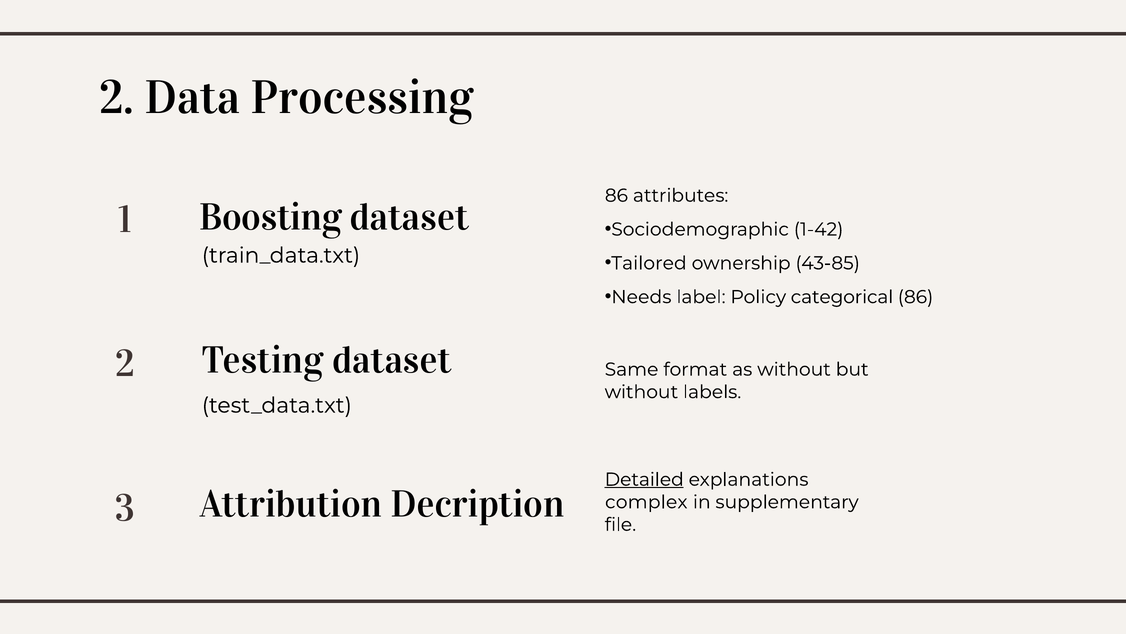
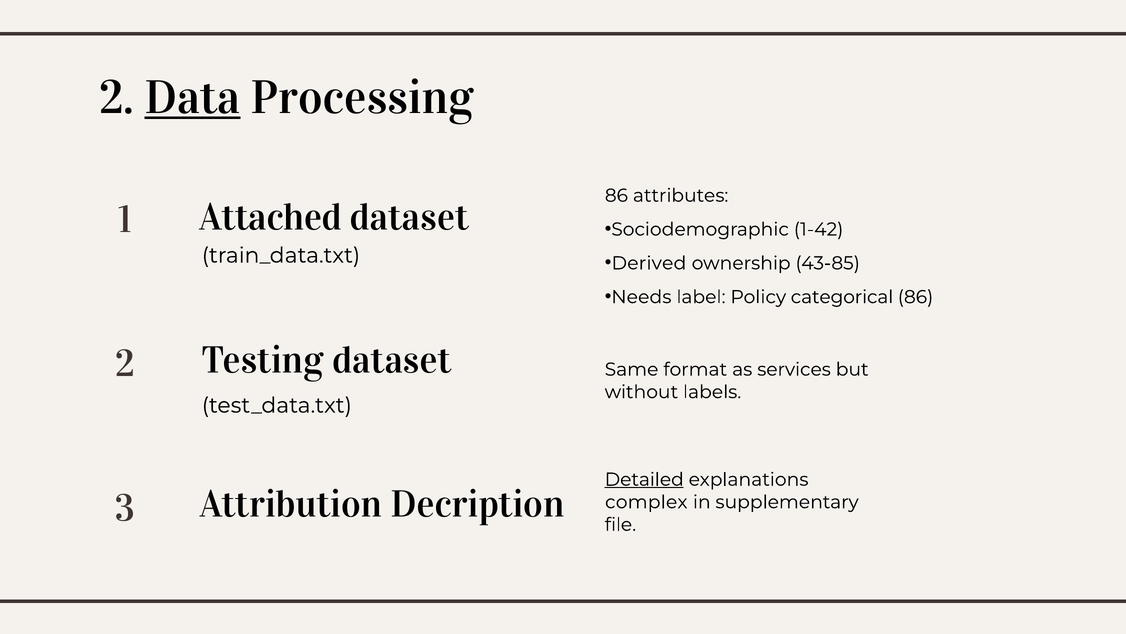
Data underline: none -> present
Boosting: Boosting -> Attached
Tailored: Tailored -> Derived
as without: without -> services
